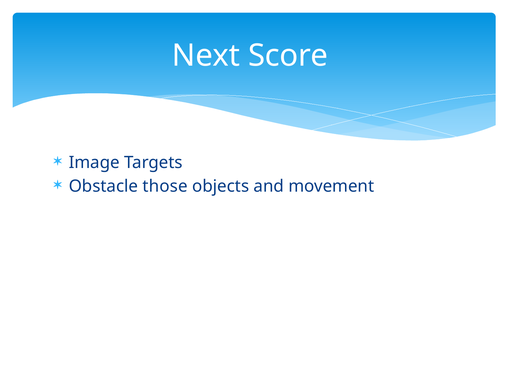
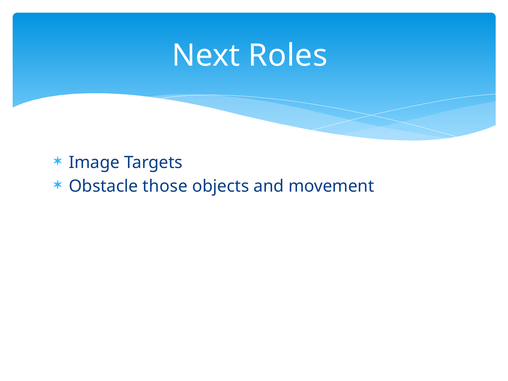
Score: Score -> Roles
